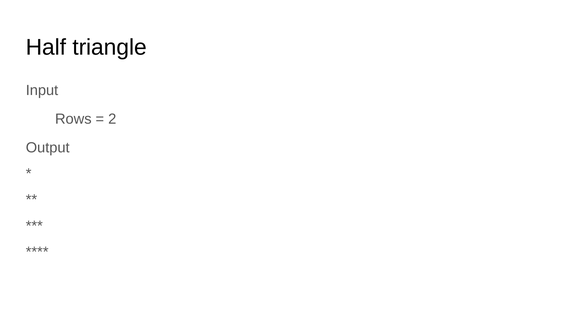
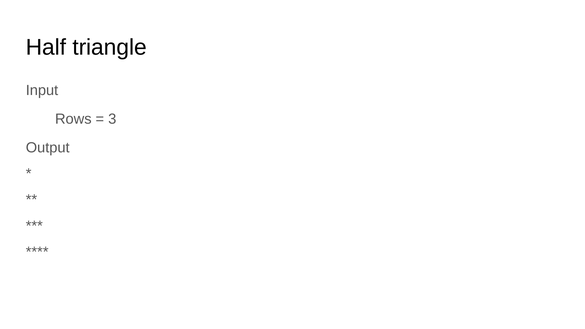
2: 2 -> 3
